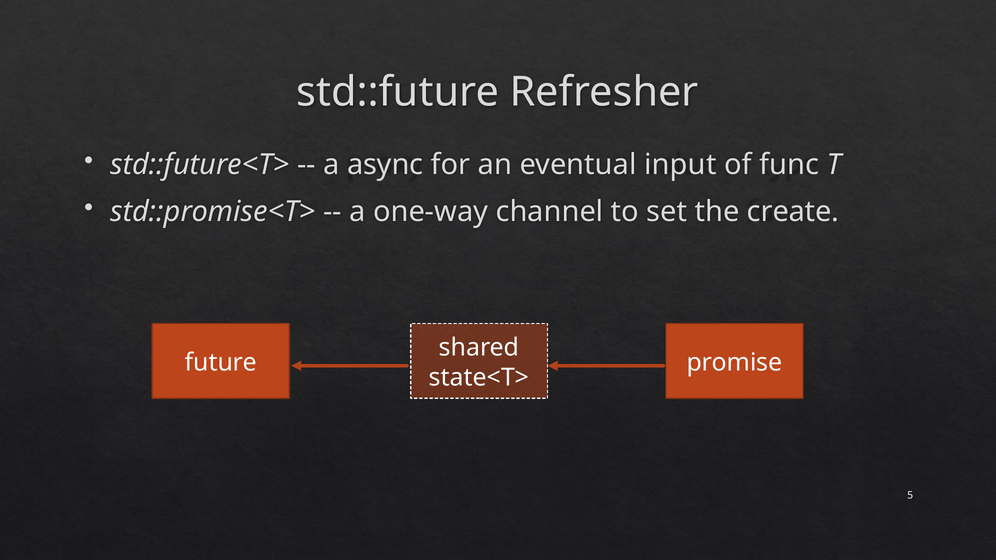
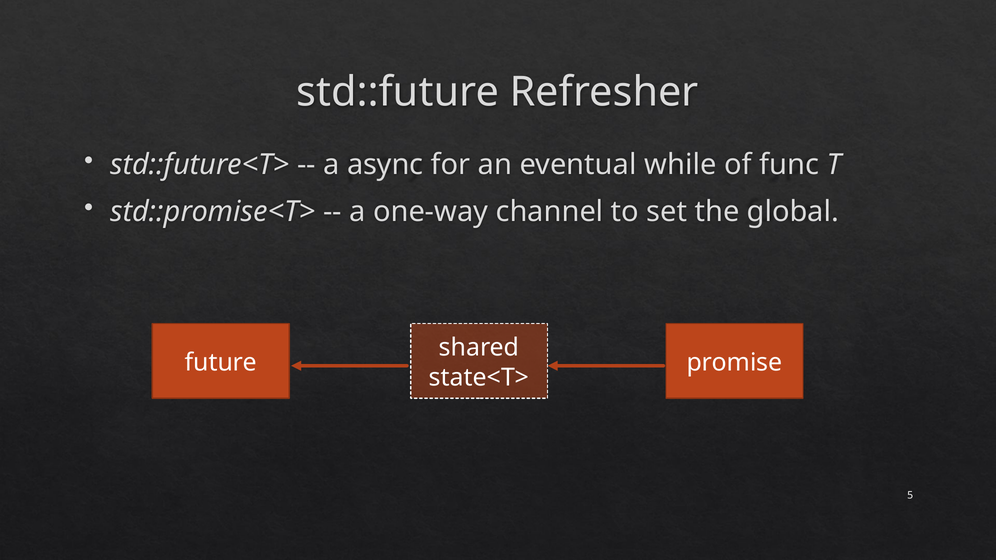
input: input -> while
create: create -> global
